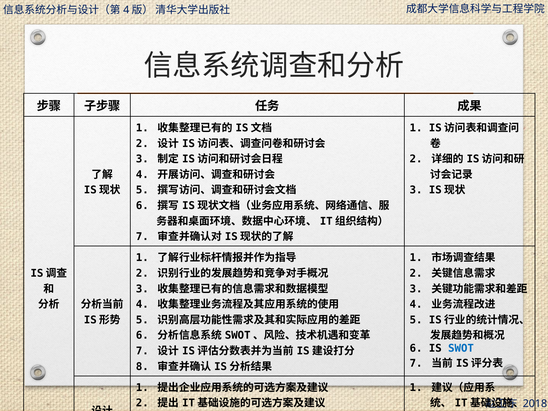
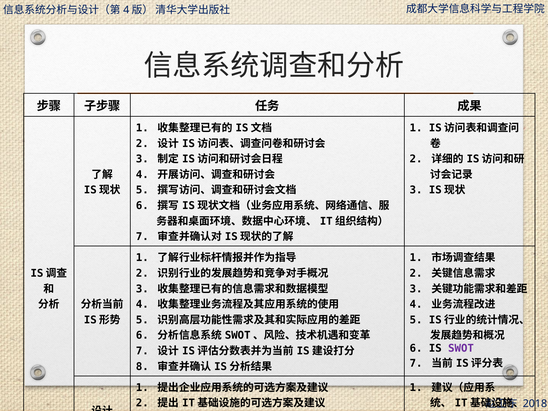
SWOT colour: blue -> purple
